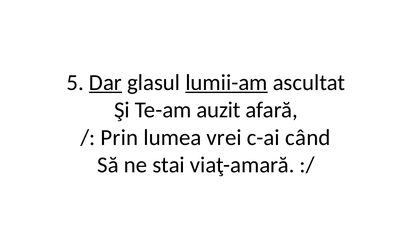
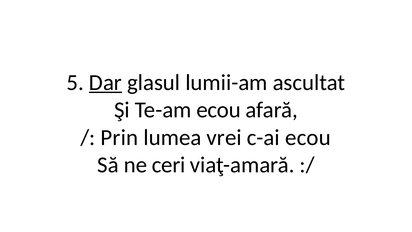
lumii-am underline: present -> none
Te-am auzit: auzit -> ecou
c-ai când: când -> ecou
stai: stai -> ceri
